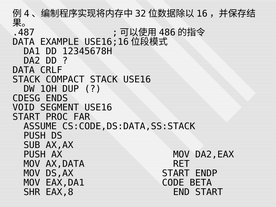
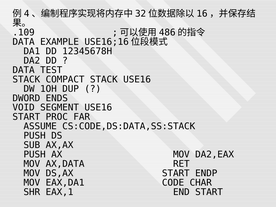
.487: .487 -> .109
CRLF: CRLF -> TEST
CDESG: CDESG -> DWORD
BETA: BETA -> CHAR
EAX,8: EAX,8 -> EAX,1
